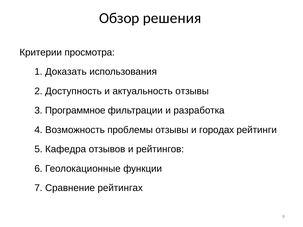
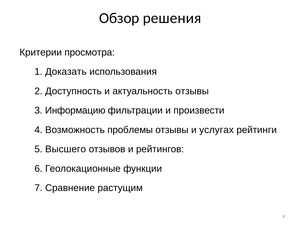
Программное: Программное -> Информацию
разработка: разработка -> произвести
городах: городах -> услугах
Кафедра: Кафедра -> Высшего
рейтингах: рейтингах -> растущим
